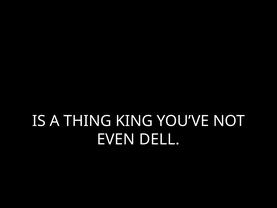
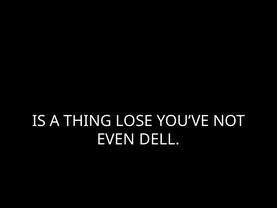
KING: KING -> LOSE
